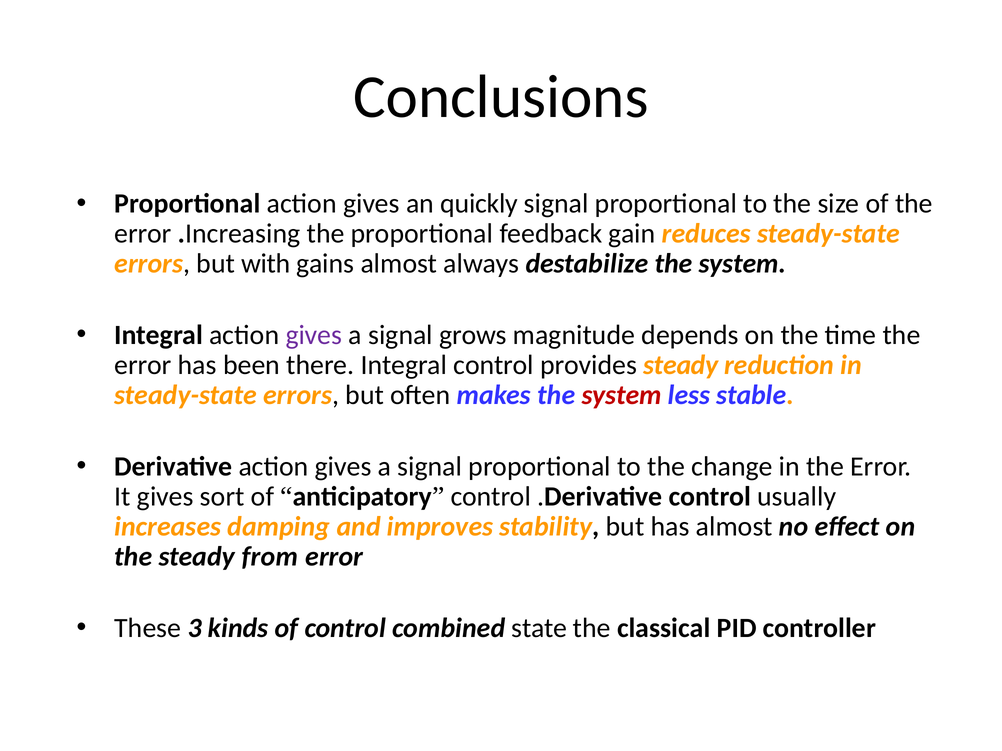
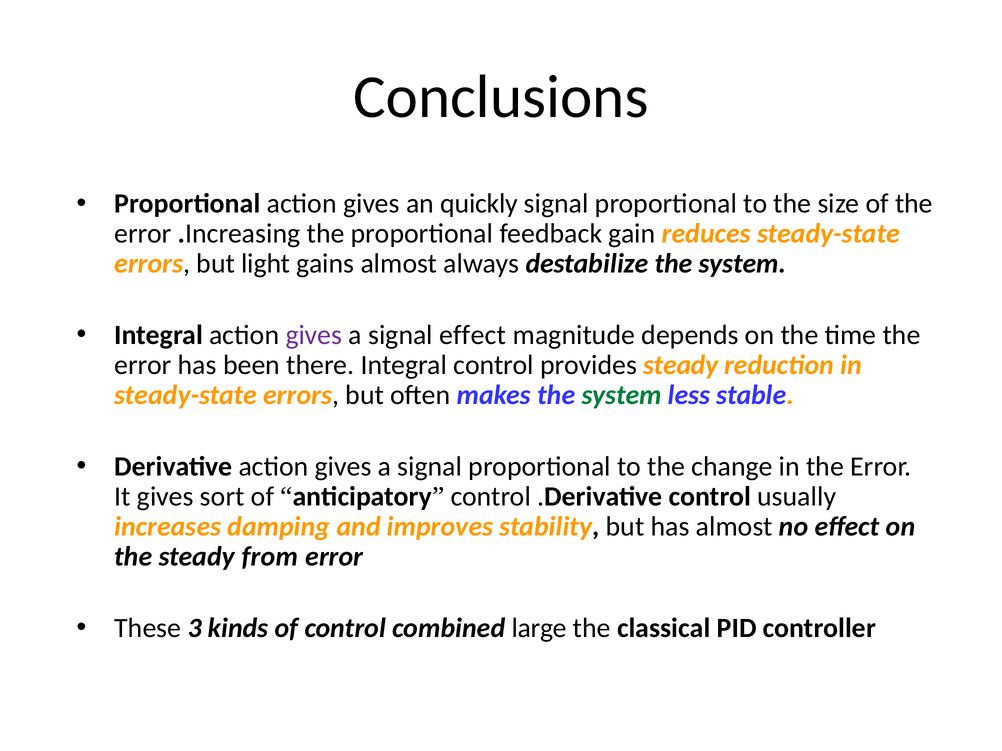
with: with -> light
signal grows: grows -> effect
system at (622, 395) colour: red -> green
state: state -> large
